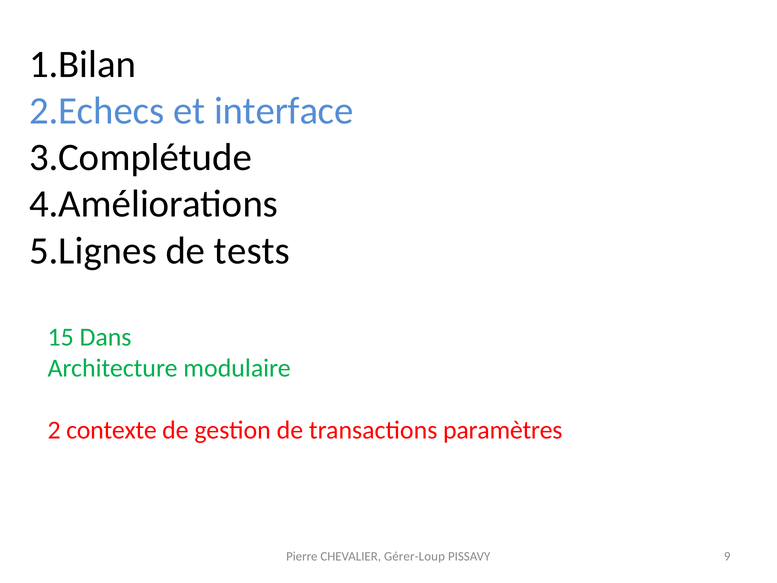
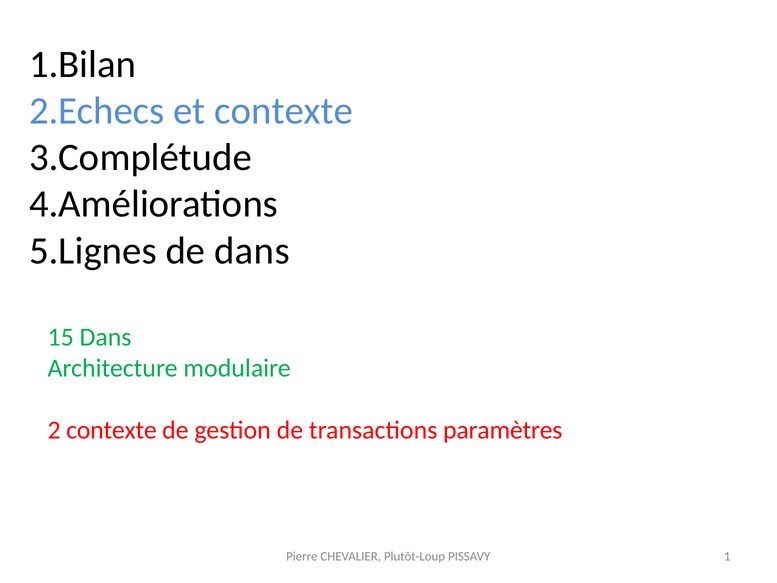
et interface: interface -> contexte
de tests: tests -> dans
Gérer-Loup: Gérer-Loup -> Plutôt-Loup
9: 9 -> 1
